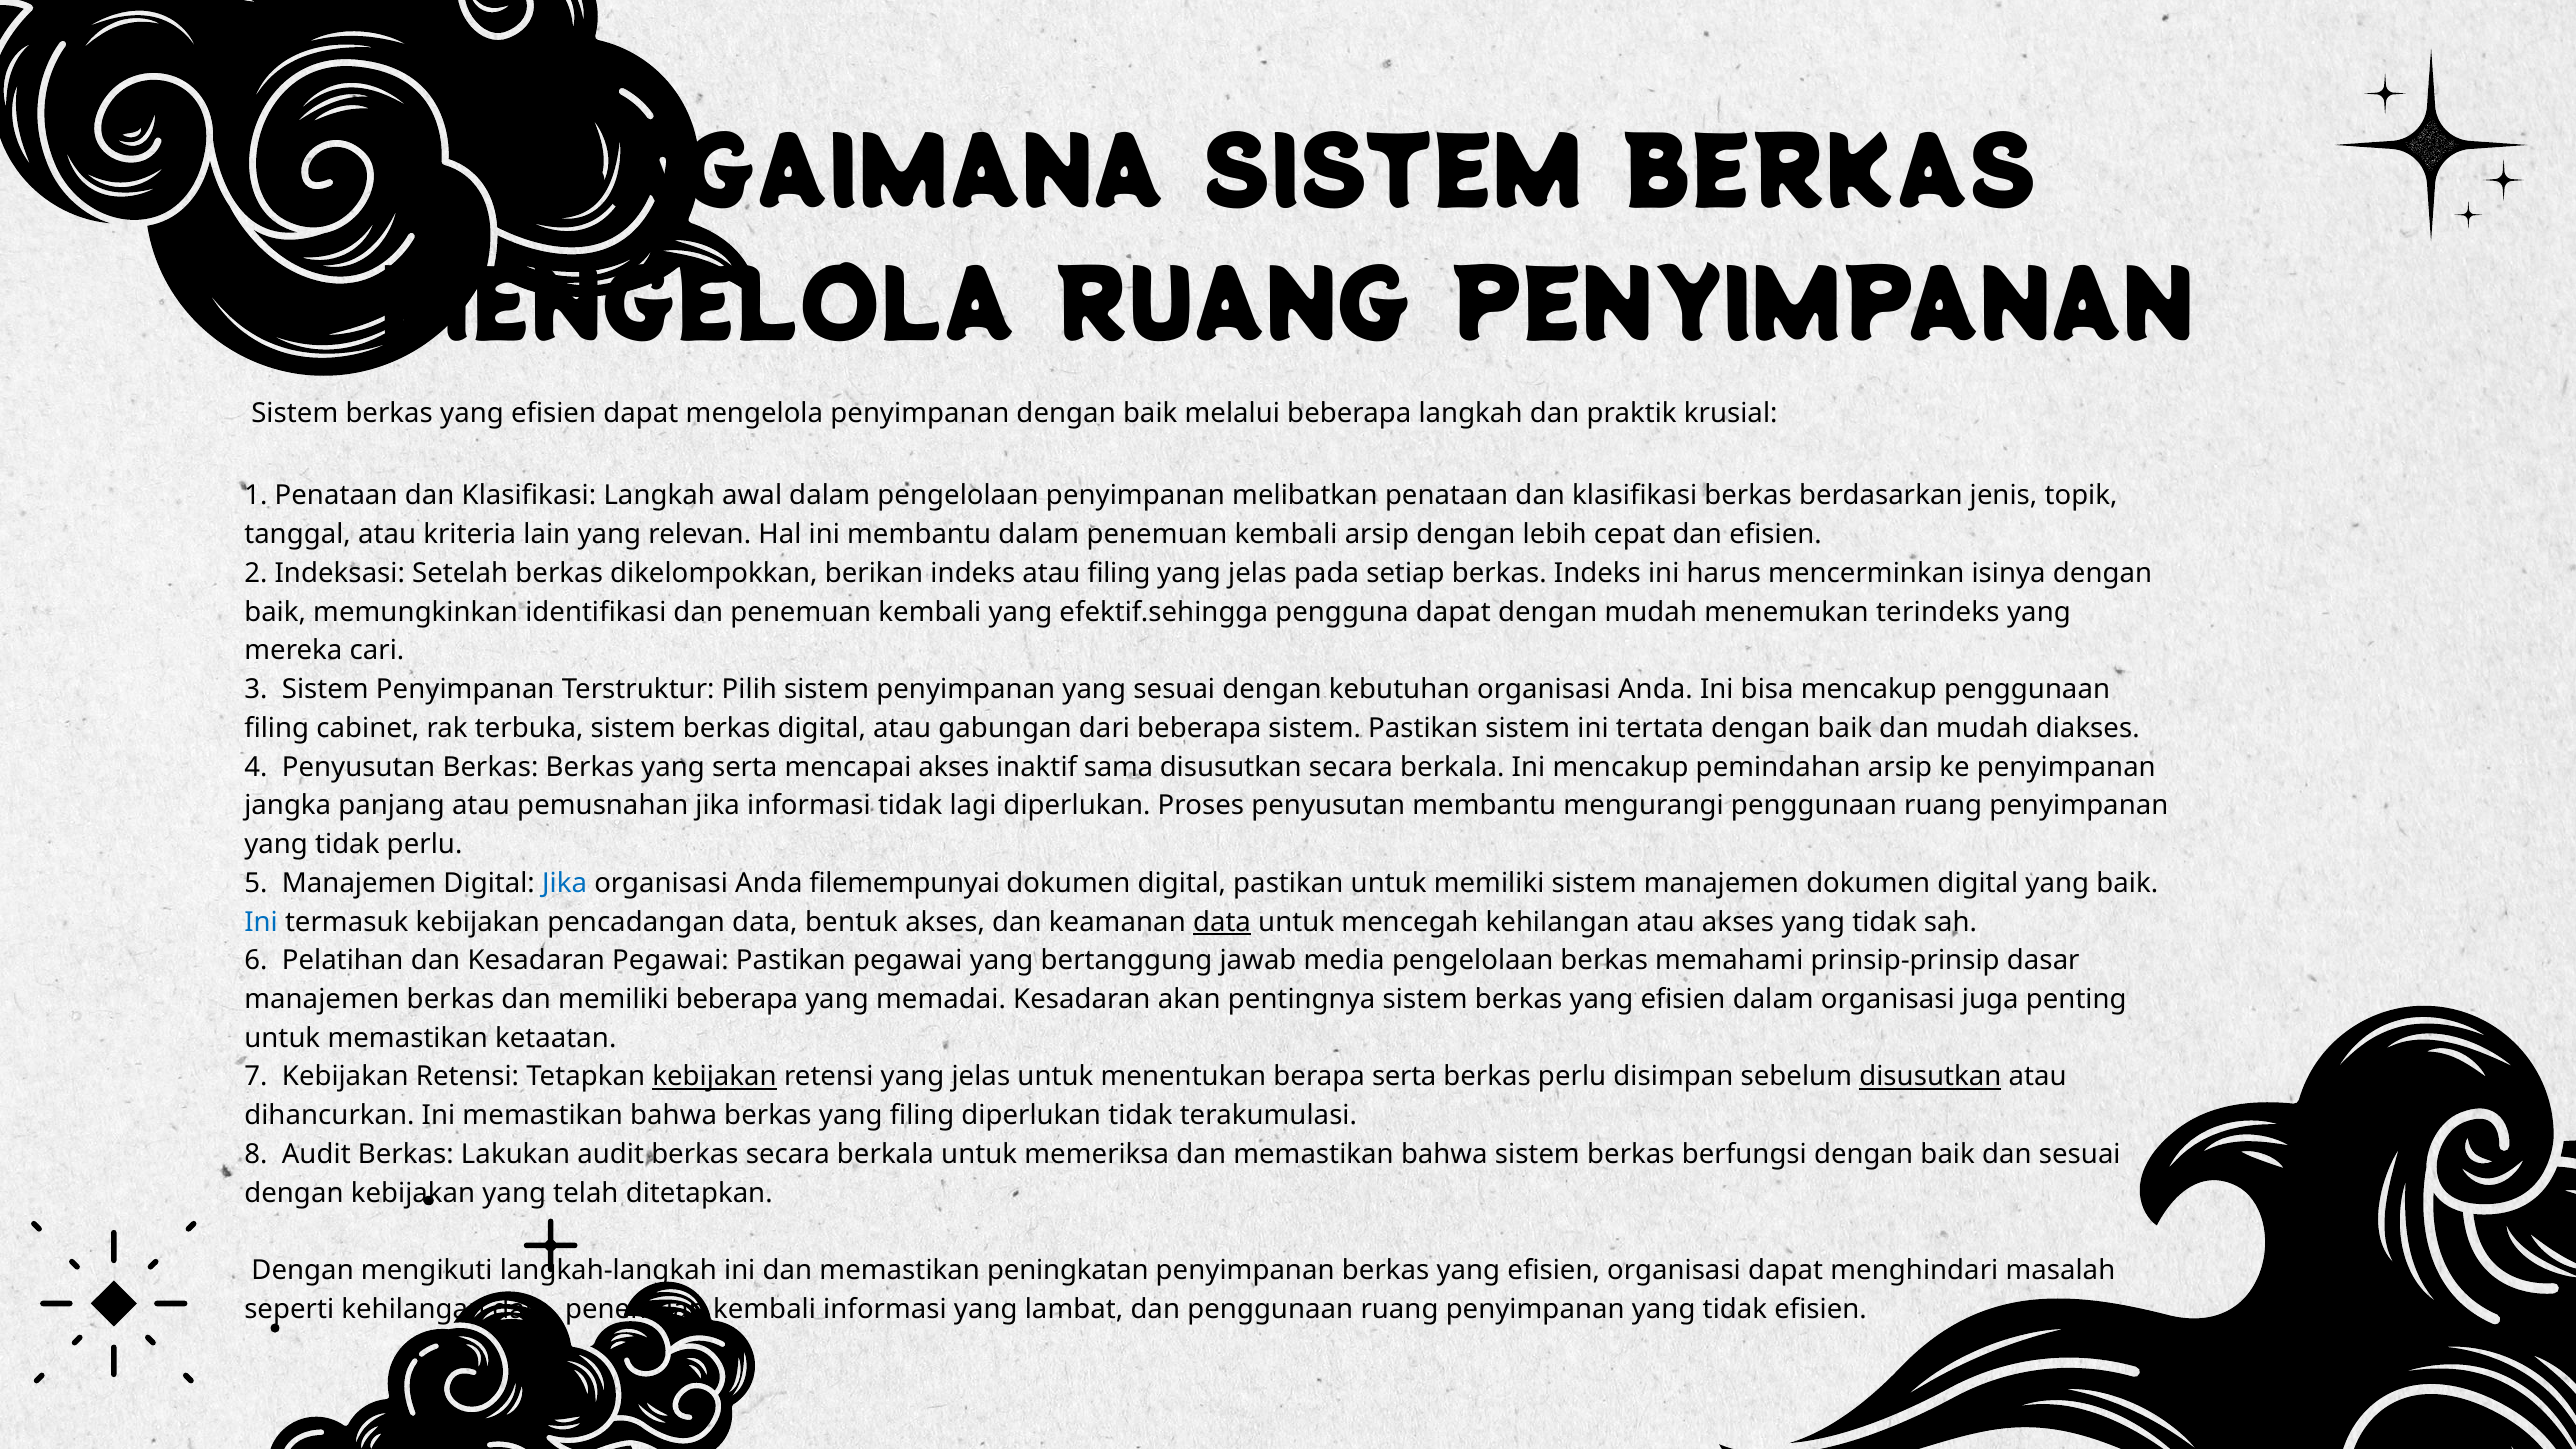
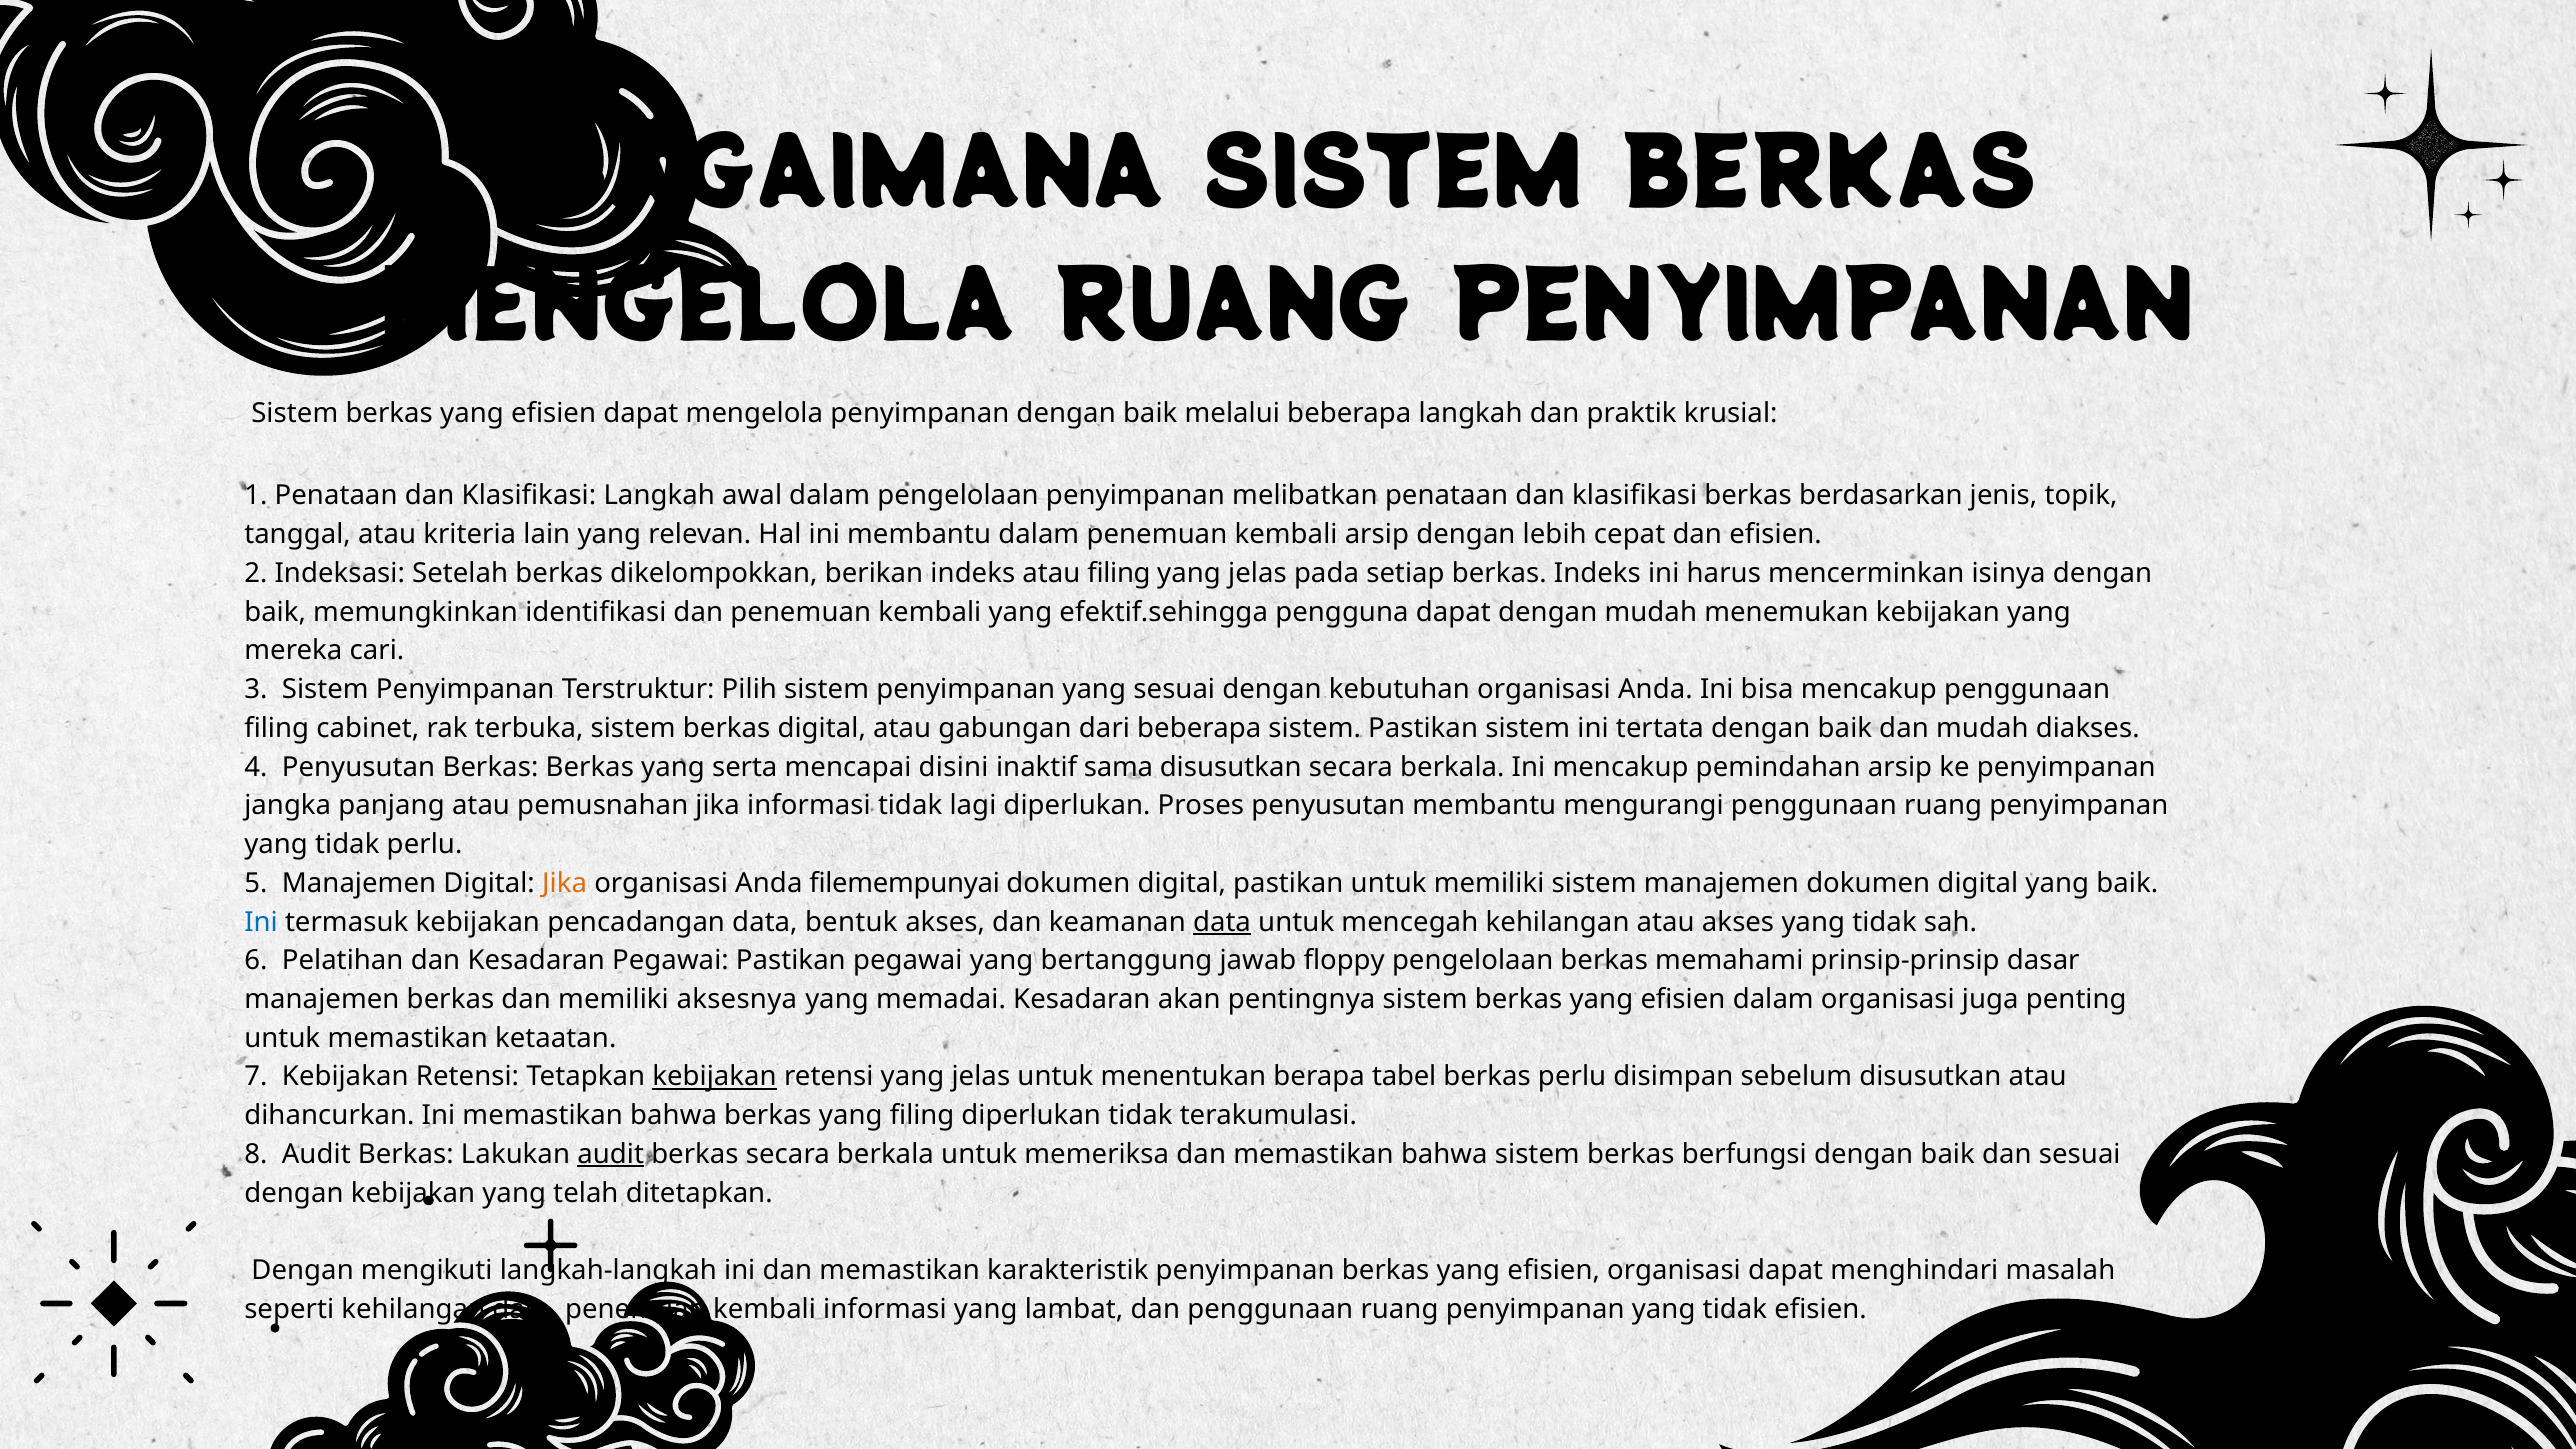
menemukan terindeks: terindeks -> kebijakan
mencapai akses: akses -> disini
Jika at (565, 883) colour: blue -> orange
media: media -> floppy
memiliki beberapa: beberapa -> aksesnya
berapa serta: serta -> tabel
disusutkan at (1930, 1077) underline: present -> none
audit at (611, 1154) underline: none -> present
peningkatan: peningkatan -> karakteristik
